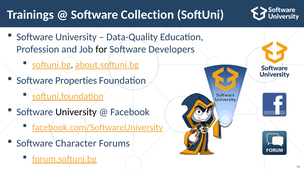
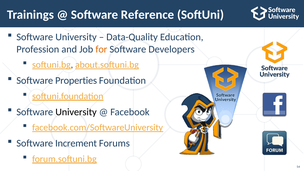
Collection: Collection -> Reference
for colour: black -> orange
Character: Character -> Increment
